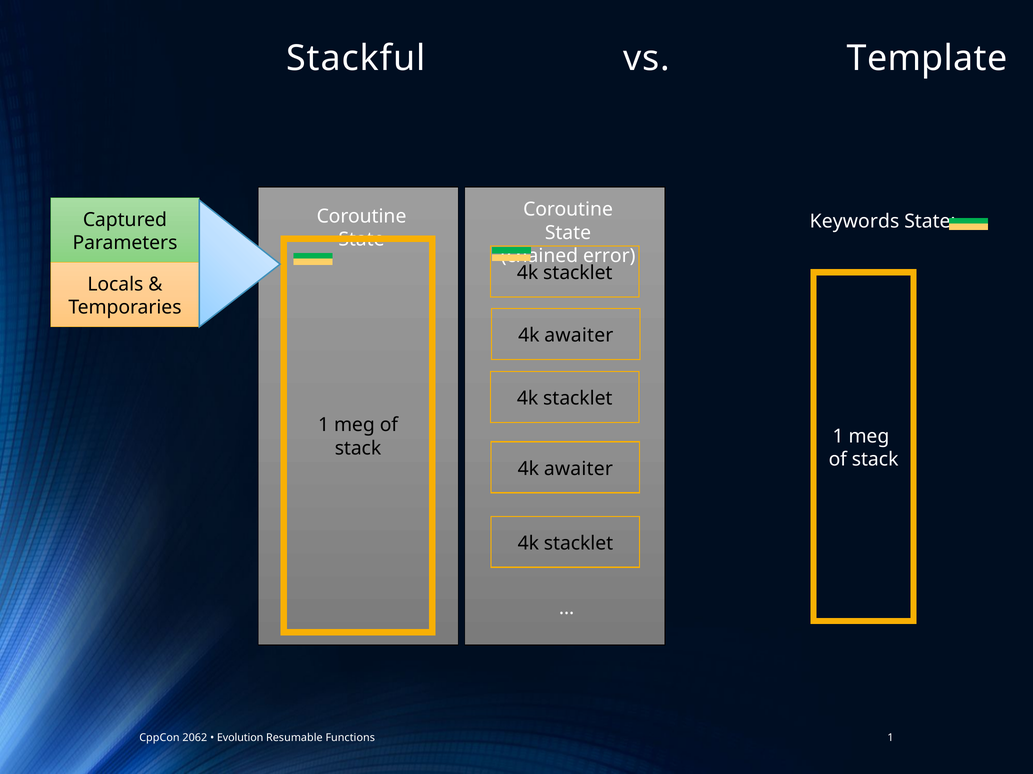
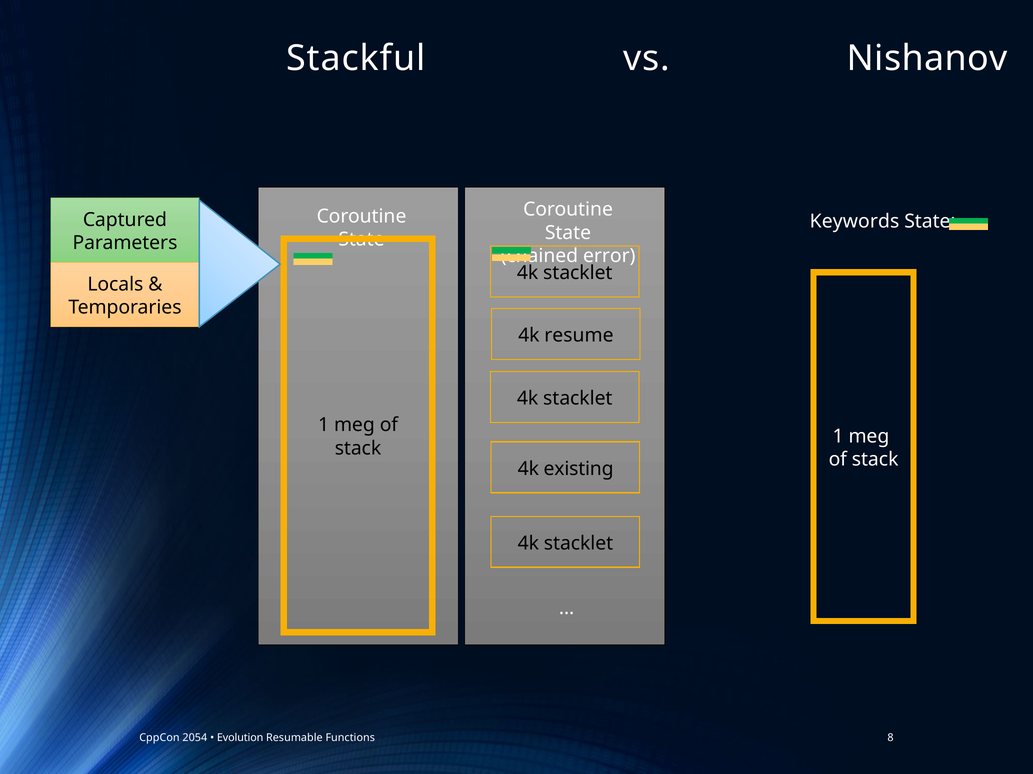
Template: Template -> Nishanov
awaiter at (579, 336): awaiter -> resume
awaiter at (578, 469): awaiter -> existing
2062: 2062 -> 2054
Functions 1: 1 -> 8
